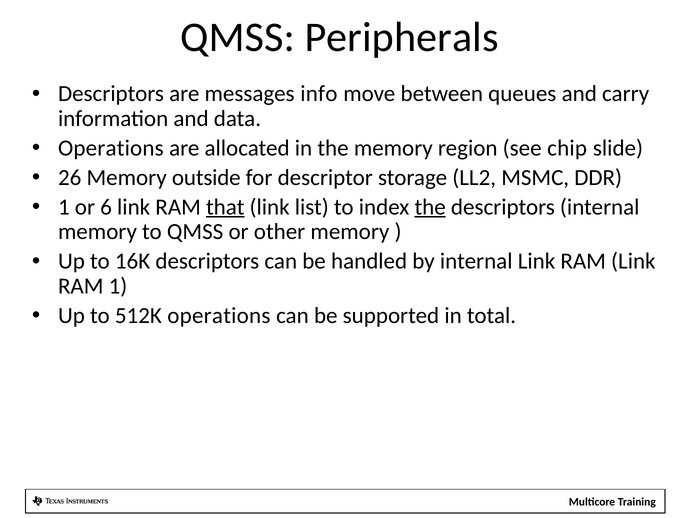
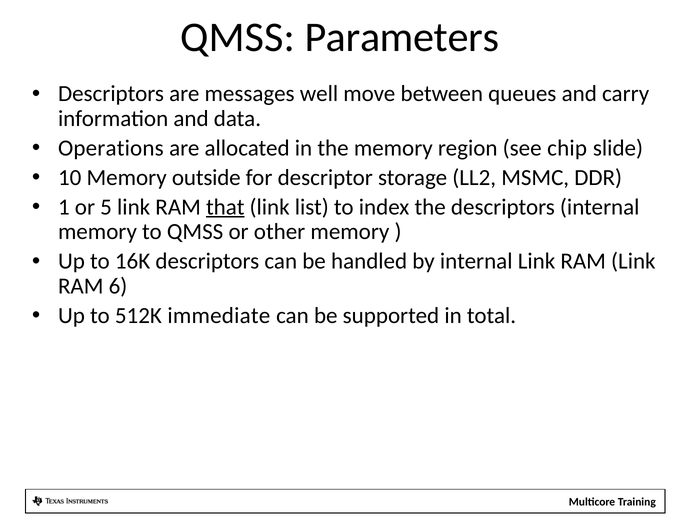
Peripherals: Peripherals -> Parameters
info: info -> well
26: 26 -> 10
6: 6 -> 5
the at (430, 207) underline: present -> none
RAM 1: 1 -> 6
512K operations: operations -> immediate
